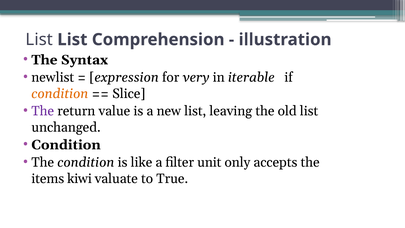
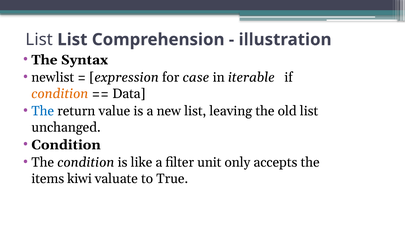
very: very -> case
Slice: Slice -> Data
The at (43, 111) colour: purple -> blue
